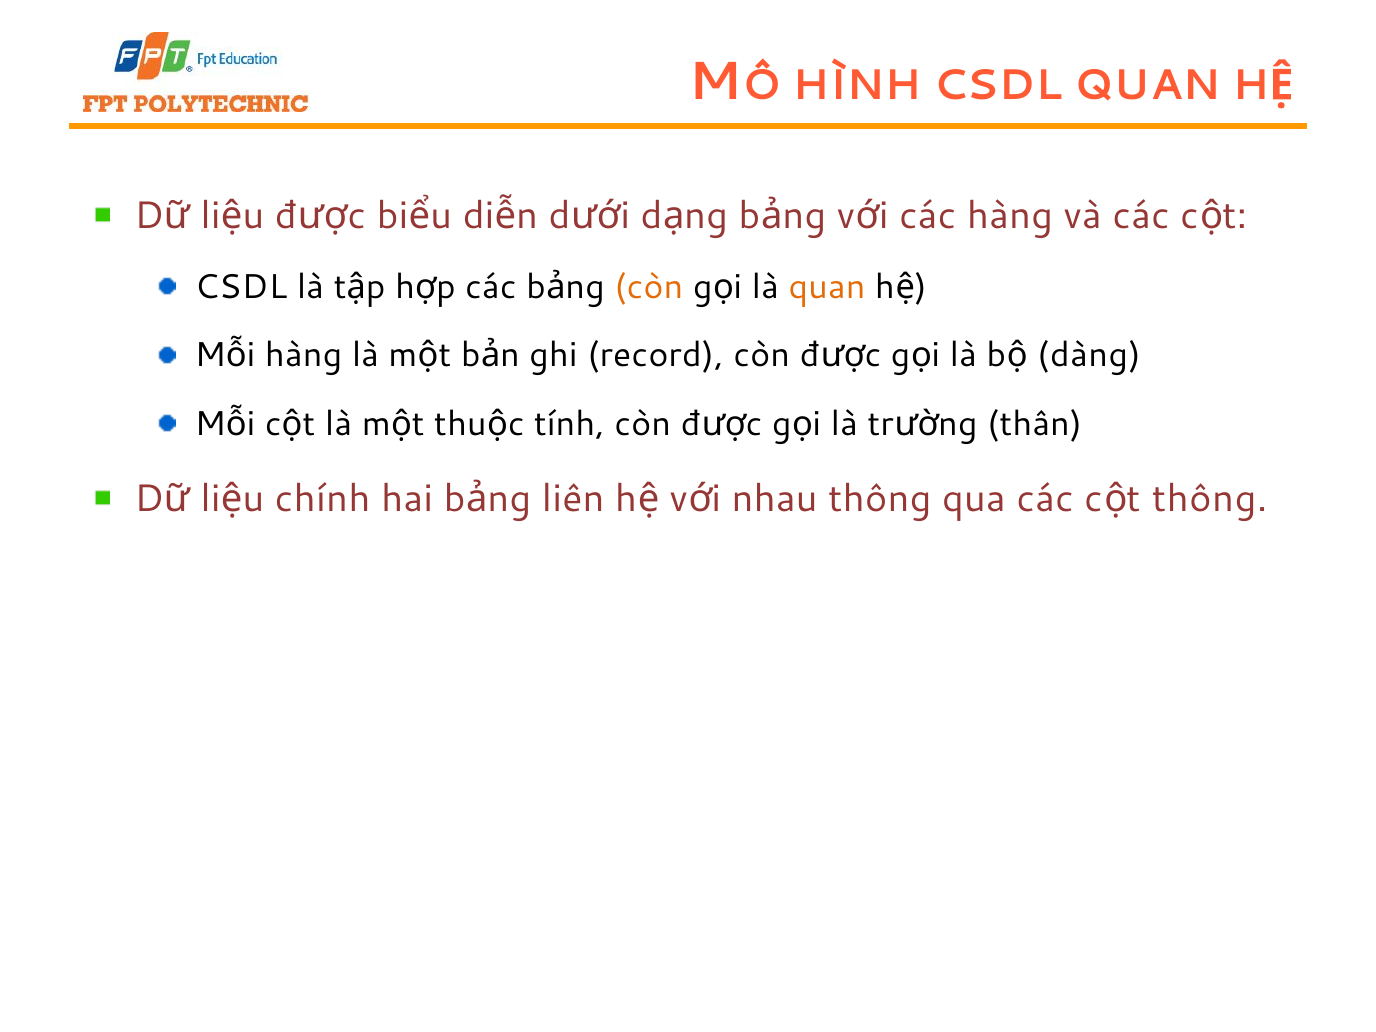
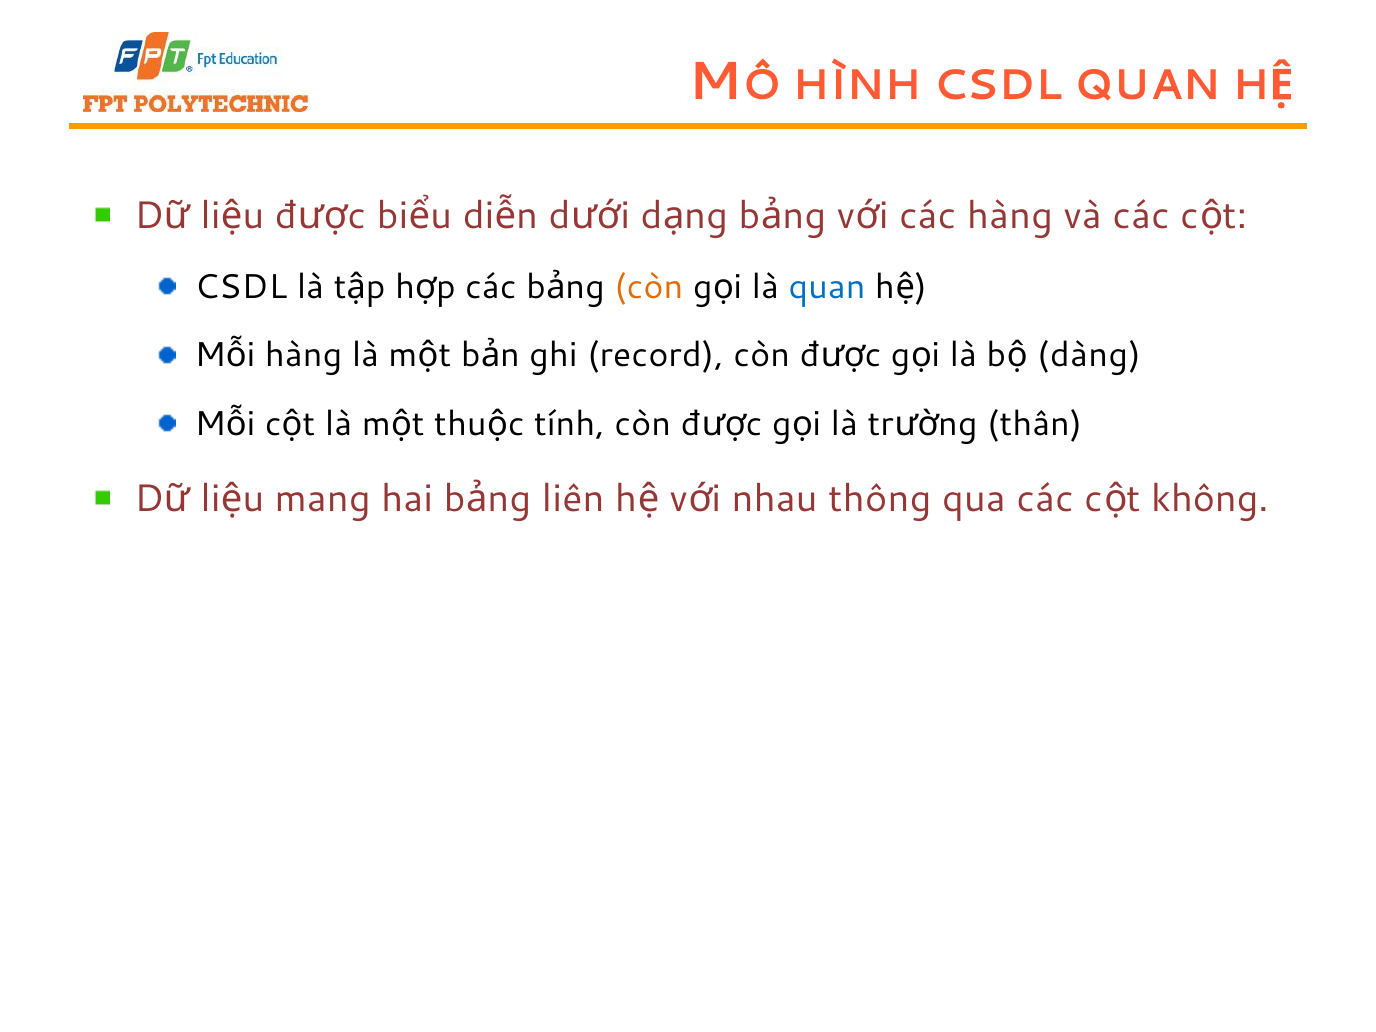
quan at (827, 287) colour: orange -> blue
chính: chính -> mang
thông at (1210, 499): thông -> không
